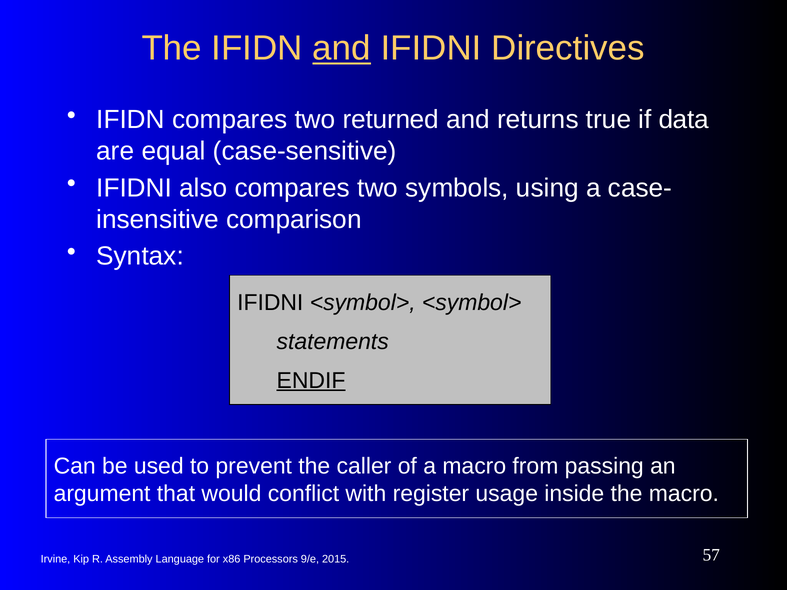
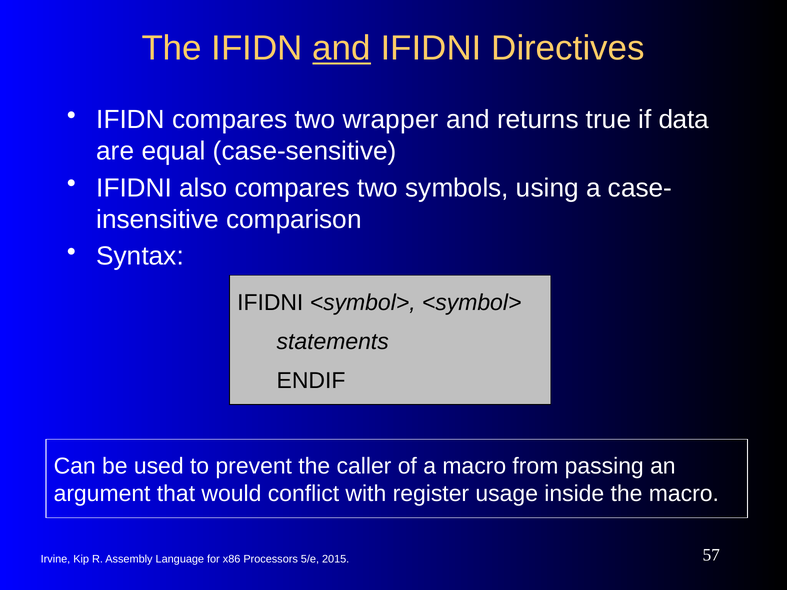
returned: returned -> wrapper
ENDIF underline: present -> none
9/e: 9/e -> 5/e
